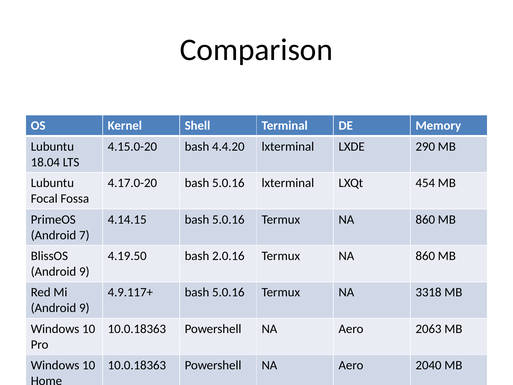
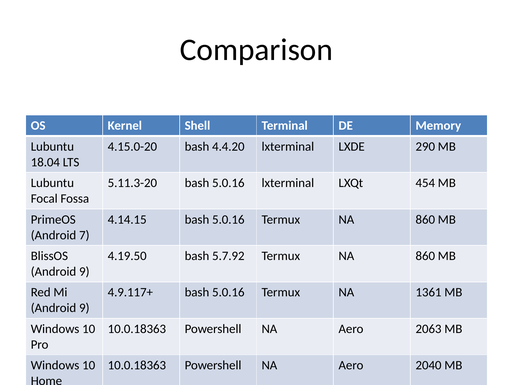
4.17.0-20: 4.17.0-20 -> 5.11.3-20
2.0.16: 2.0.16 -> 5.7.92
3318: 3318 -> 1361
